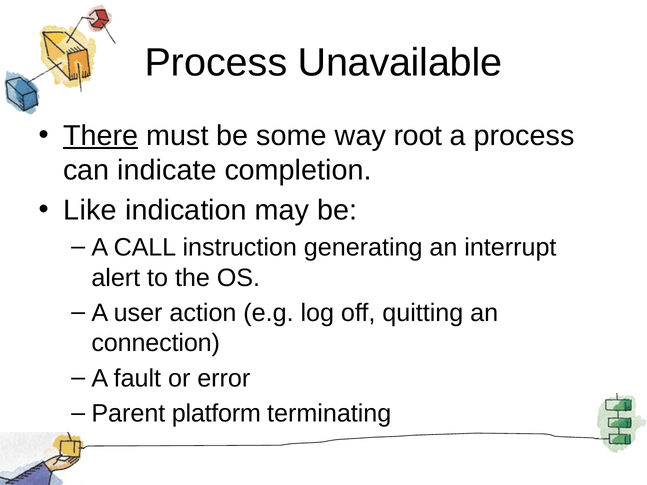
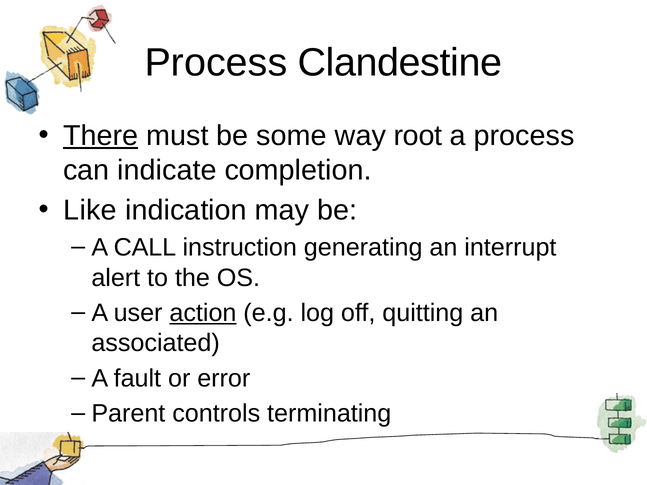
Unavailable: Unavailable -> Clandestine
action underline: none -> present
connection: connection -> associated
platform: platform -> controls
